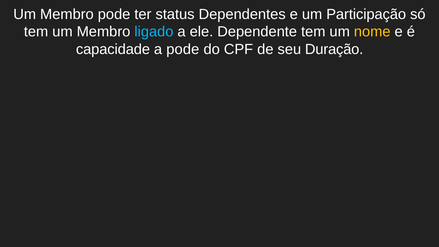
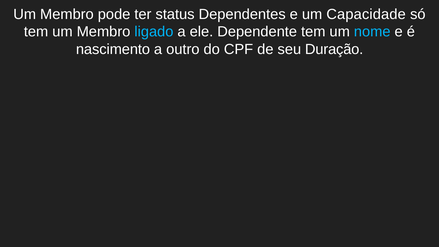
Participação: Participação -> Capacidade
nome colour: yellow -> light blue
capacidade: capacidade -> nascimento
a pode: pode -> outro
